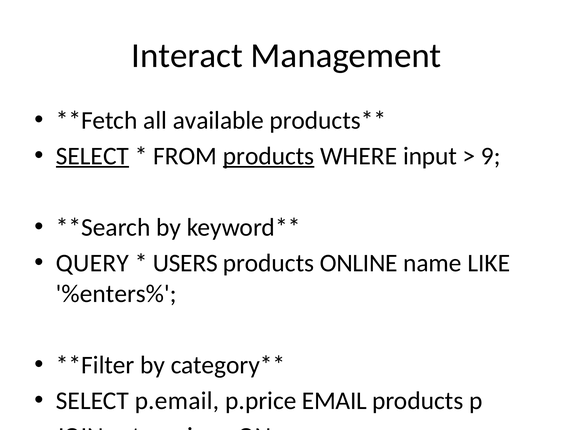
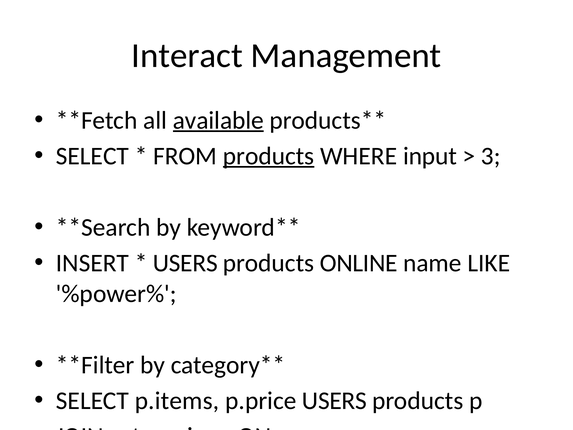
available underline: none -> present
SELECT at (92, 156) underline: present -> none
9: 9 -> 3
QUERY: QUERY -> INSERT
%enters%: %enters% -> %power%
p.email: p.email -> p.items
p.price EMAIL: EMAIL -> USERS
